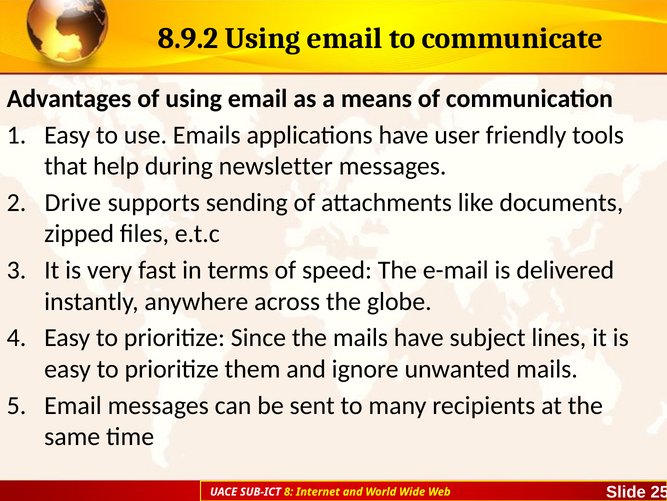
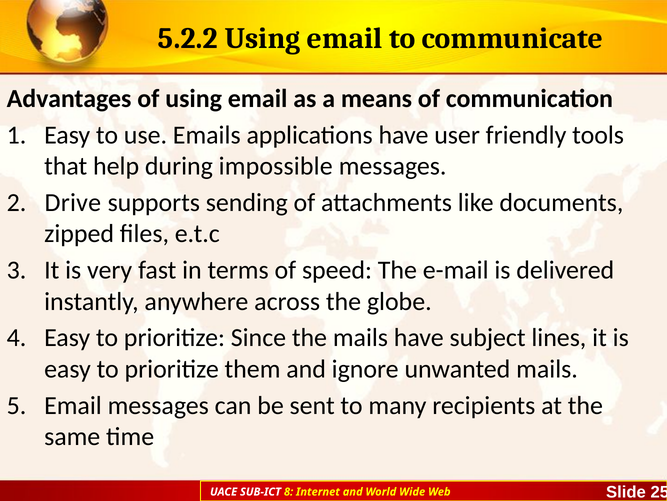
8.9.2: 8.9.2 -> 5.2.2
newsletter: newsletter -> impossible
